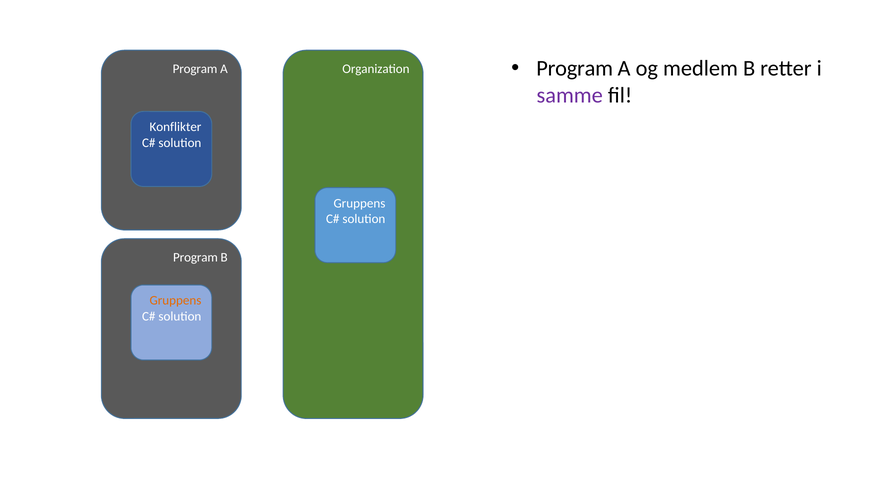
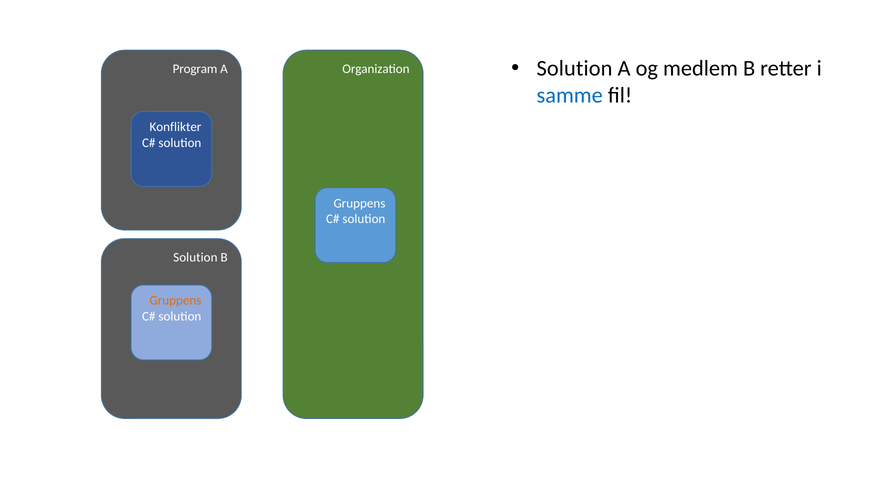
Program at (575, 68): Program -> Solution
samme colour: purple -> blue
Program at (195, 257): Program -> Solution
